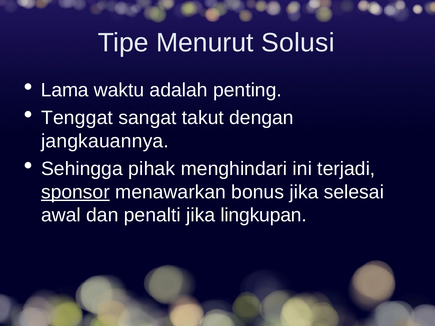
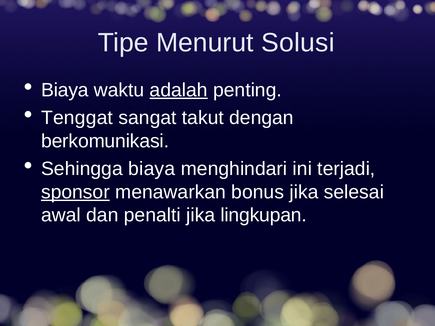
Lama at (65, 90): Lama -> Biaya
adalah underline: none -> present
jangkauannya: jangkauannya -> berkomunikasi
Sehingga pihak: pihak -> biaya
